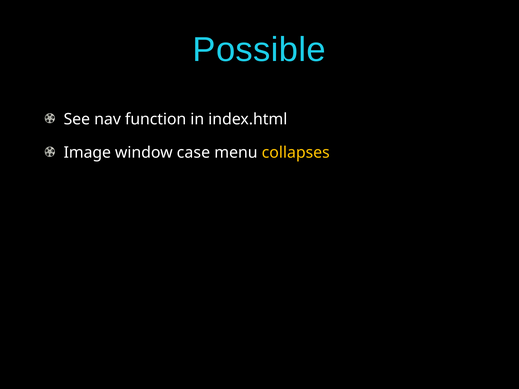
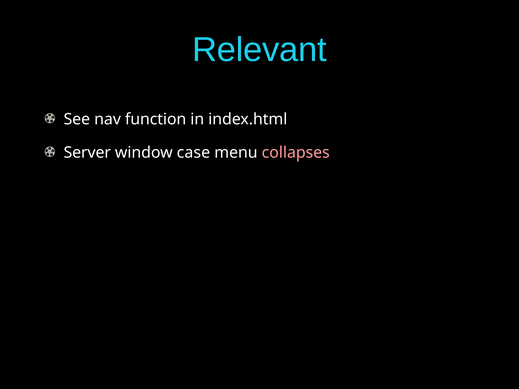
Possible: Possible -> Relevant
Image: Image -> Server
collapses colour: yellow -> pink
